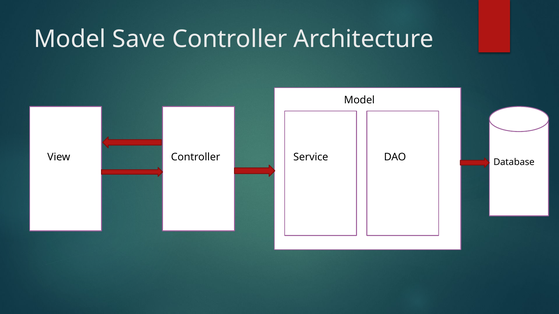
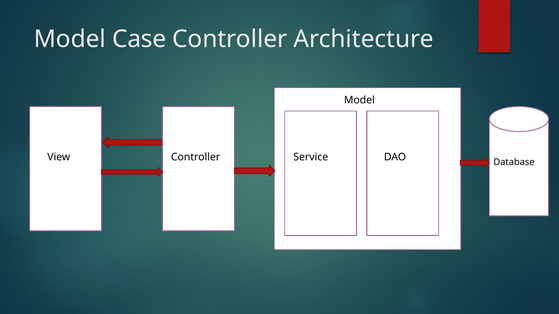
Save: Save -> Case
